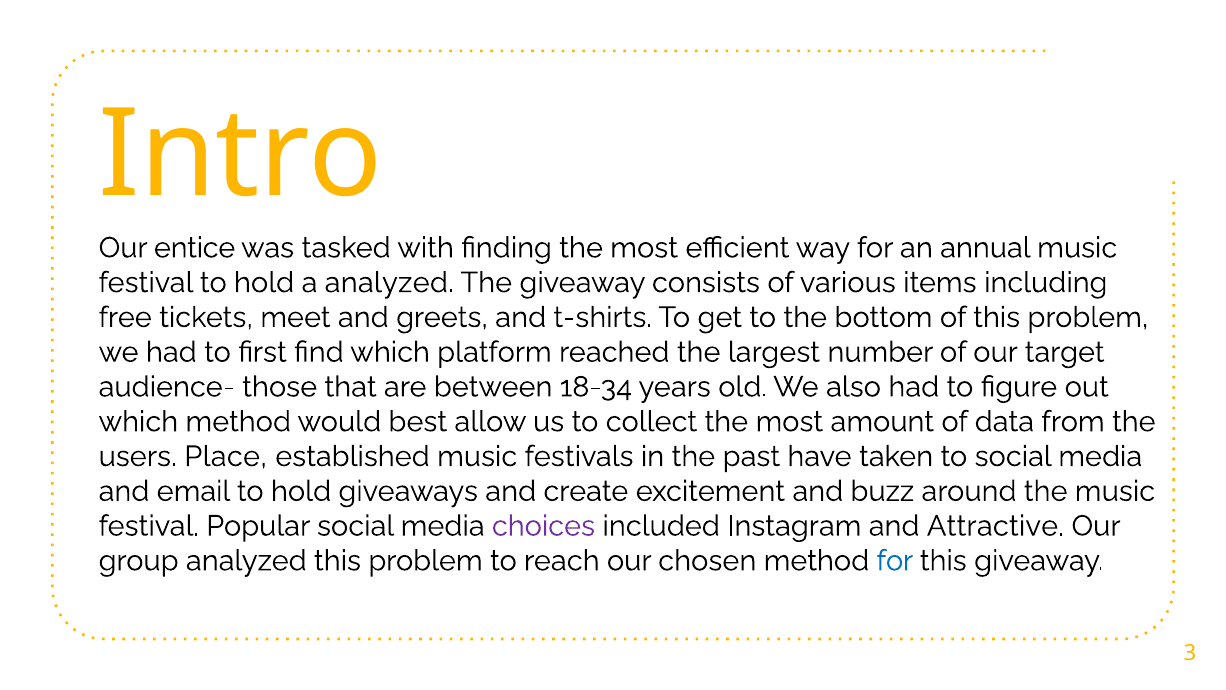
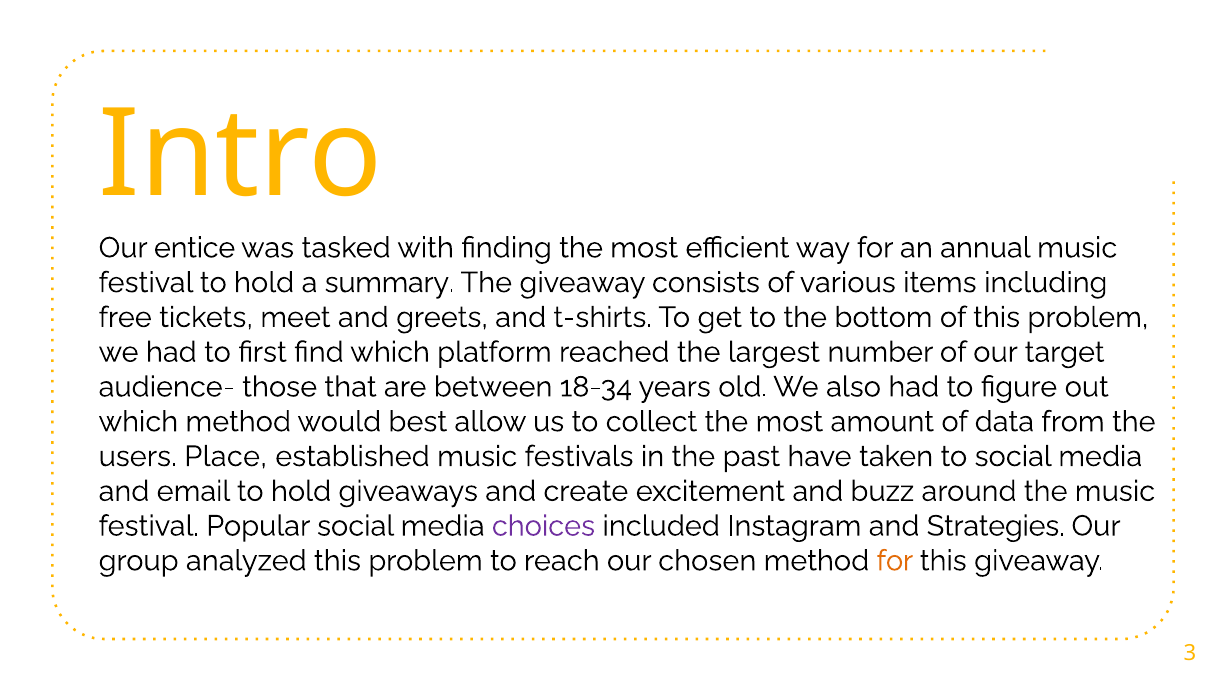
a analyzed: analyzed -> summary
Attractive: Attractive -> Strategies
for at (895, 560) colour: blue -> orange
